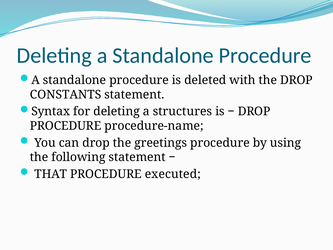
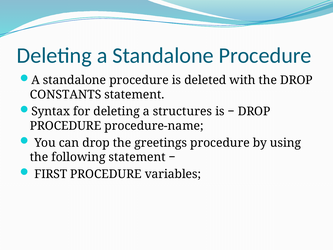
THAT: THAT -> FIRST
executed: executed -> variables
